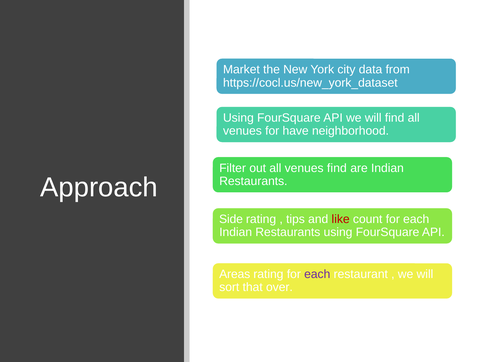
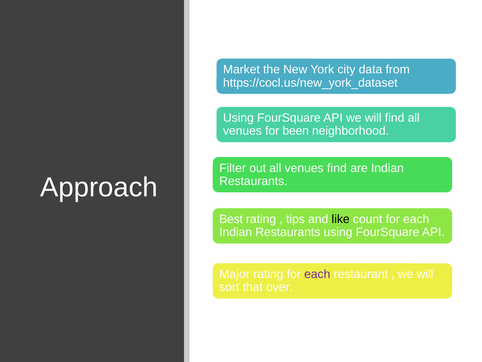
have: have -> been
Side: Side -> Best
like colour: red -> black
Areas: Areas -> Major
